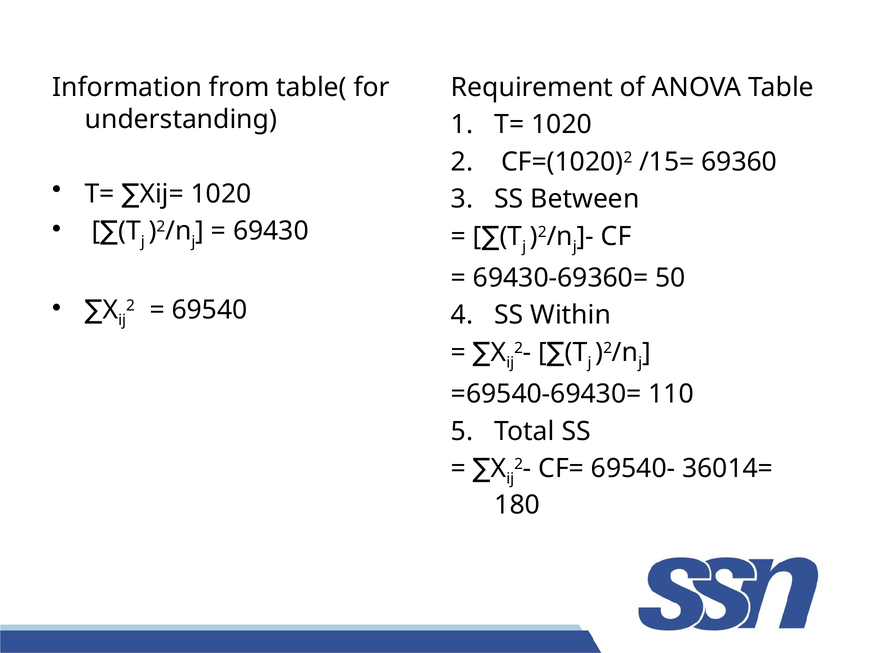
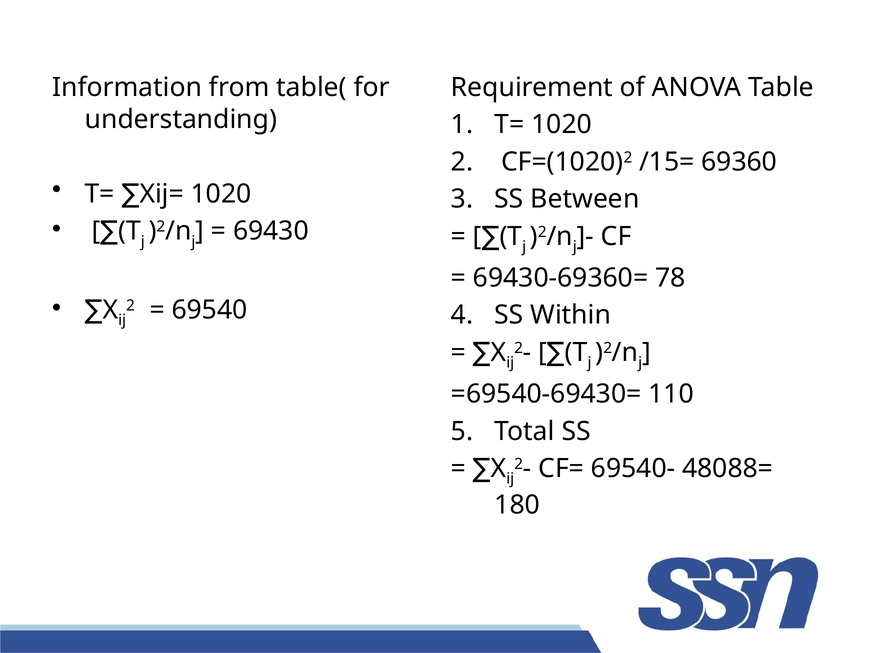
50: 50 -> 78
36014=: 36014= -> 48088=
